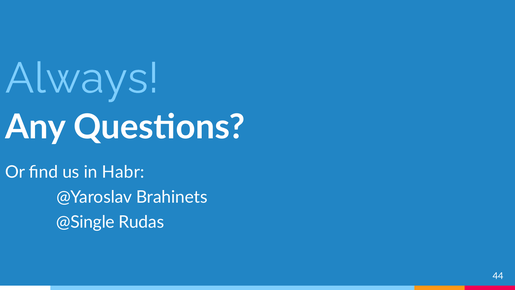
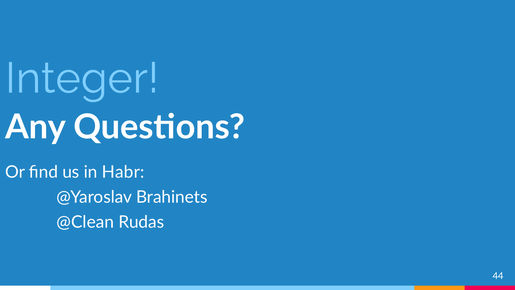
Always: Always -> Integer
@Single: @Single -> @Clean
